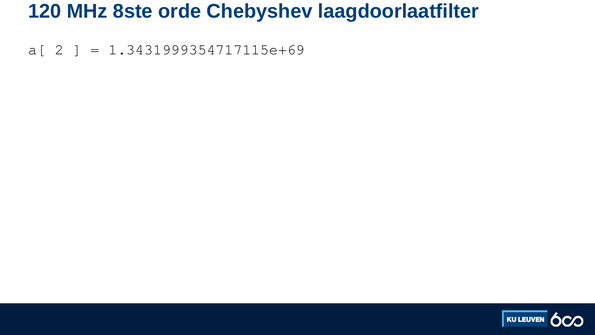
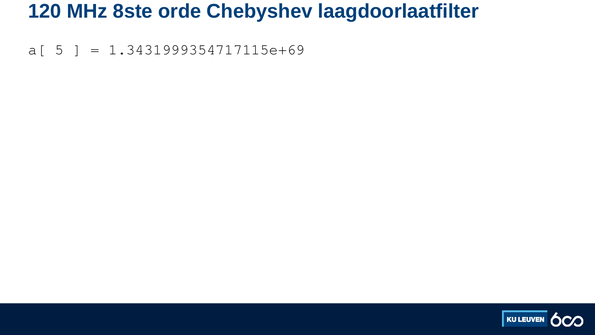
2: 2 -> 5
